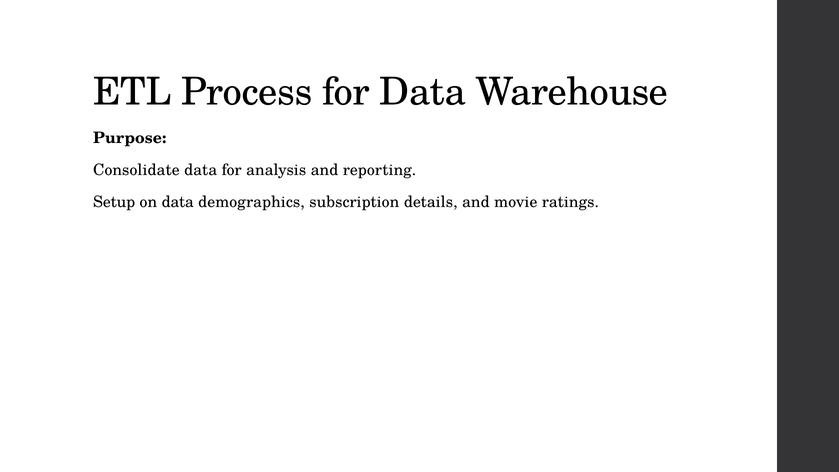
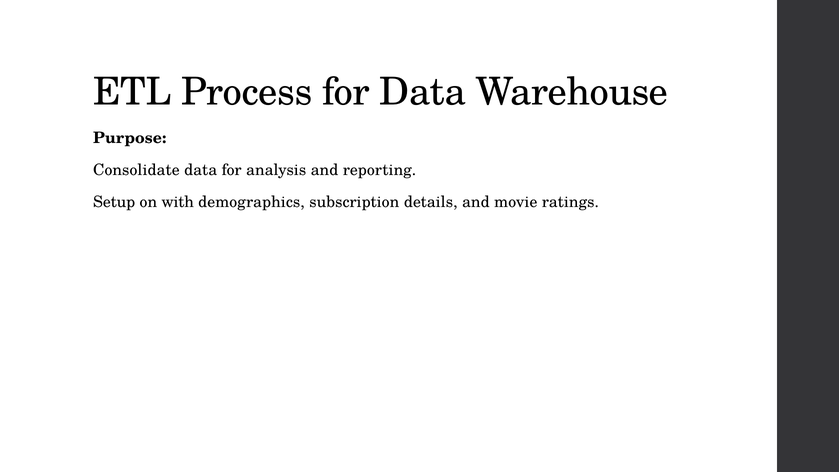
on data: data -> with
